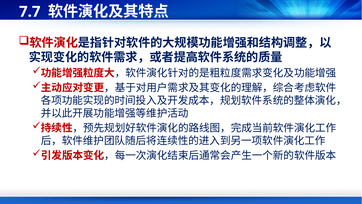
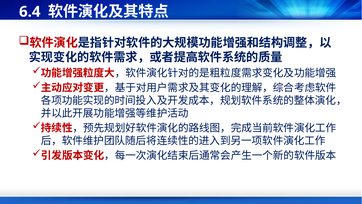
7.7: 7.7 -> 6.4
